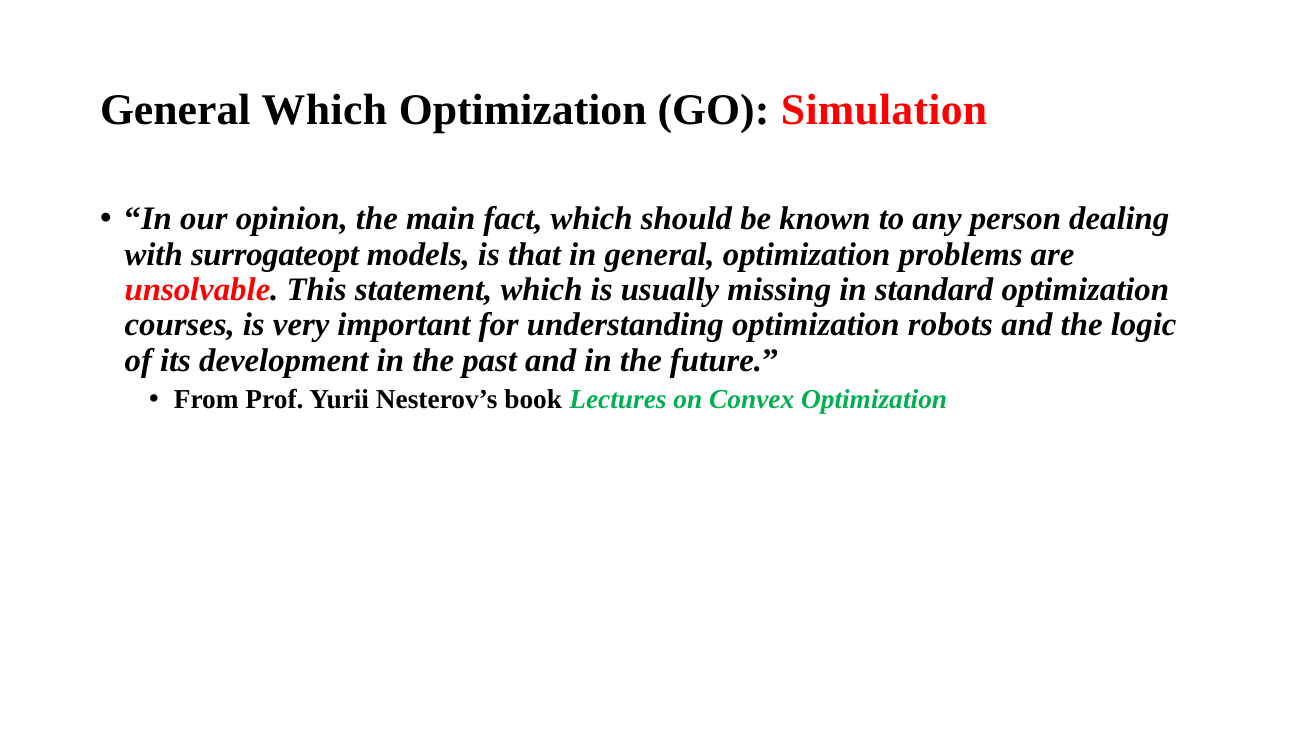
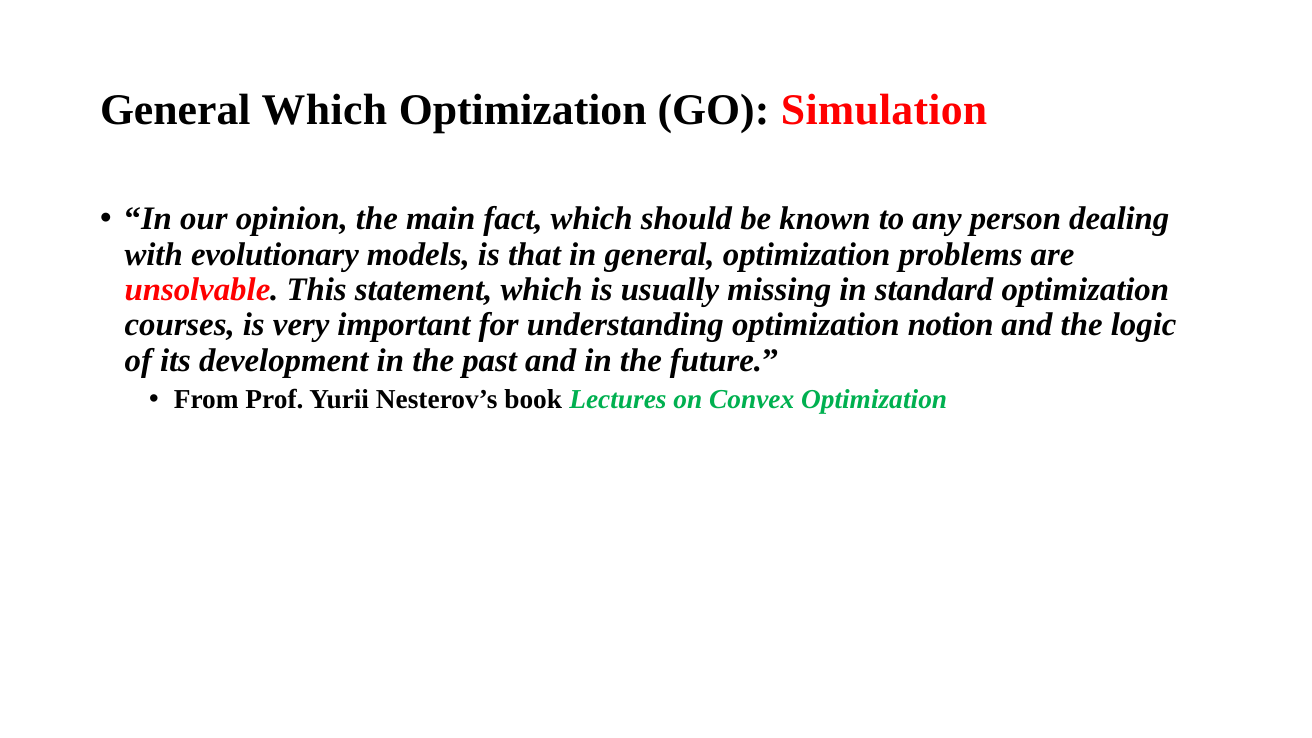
surrogateopt: surrogateopt -> evolutionary
robots: robots -> notion
